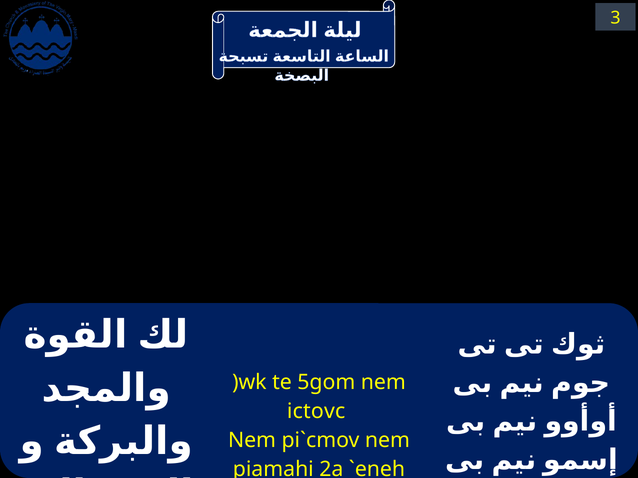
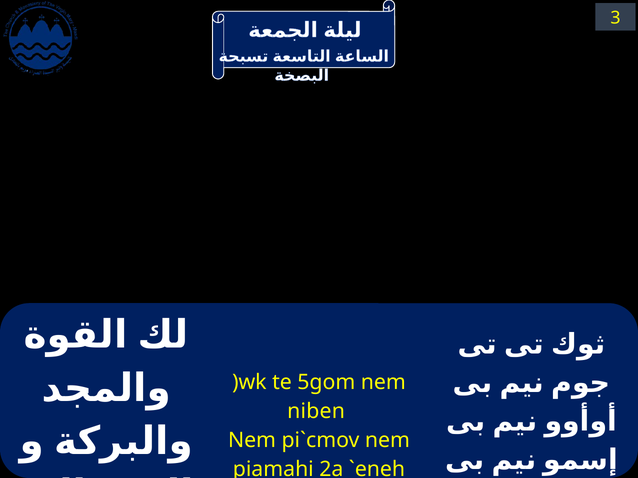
ictovc: ictovc -> niben
